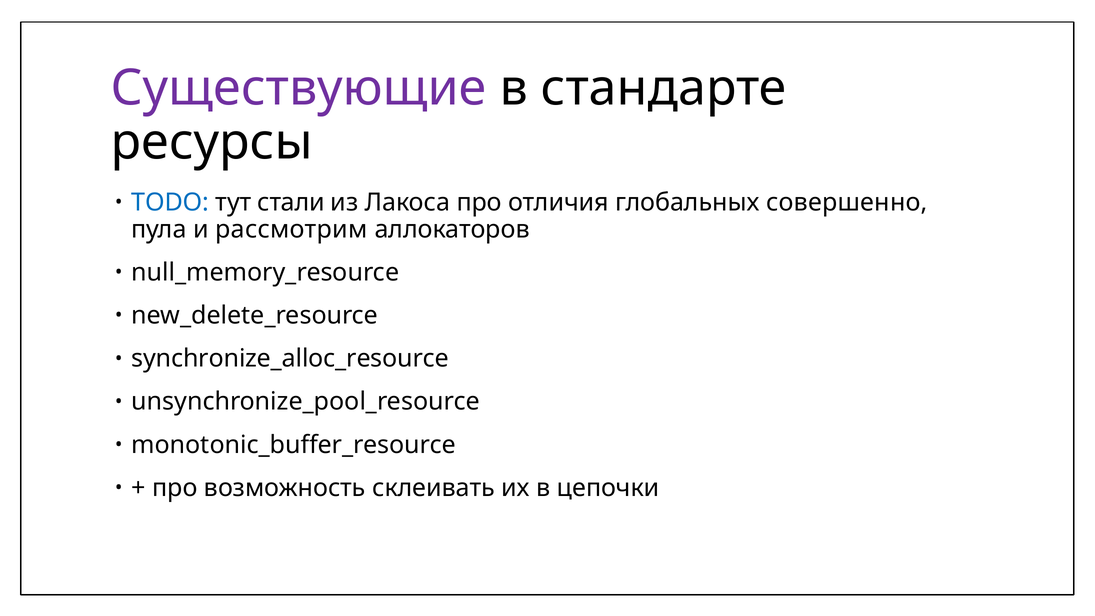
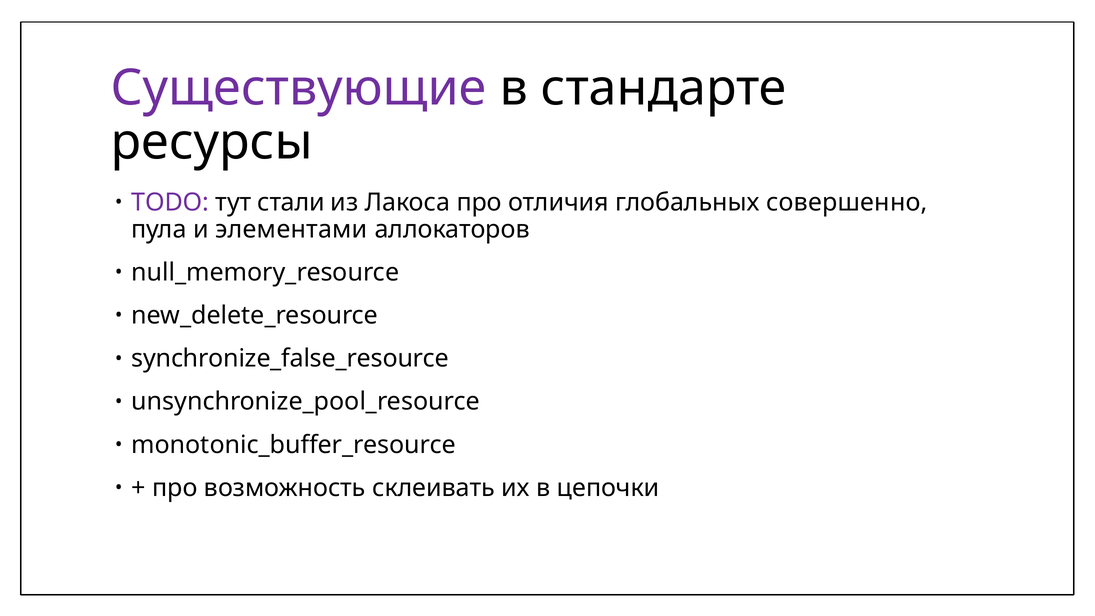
TODO colour: blue -> purple
рассмотрим: рассмотрим -> элементами
synchronize_alloc_resource: synchronize_alloc_resource -> synchronize_false_resource
